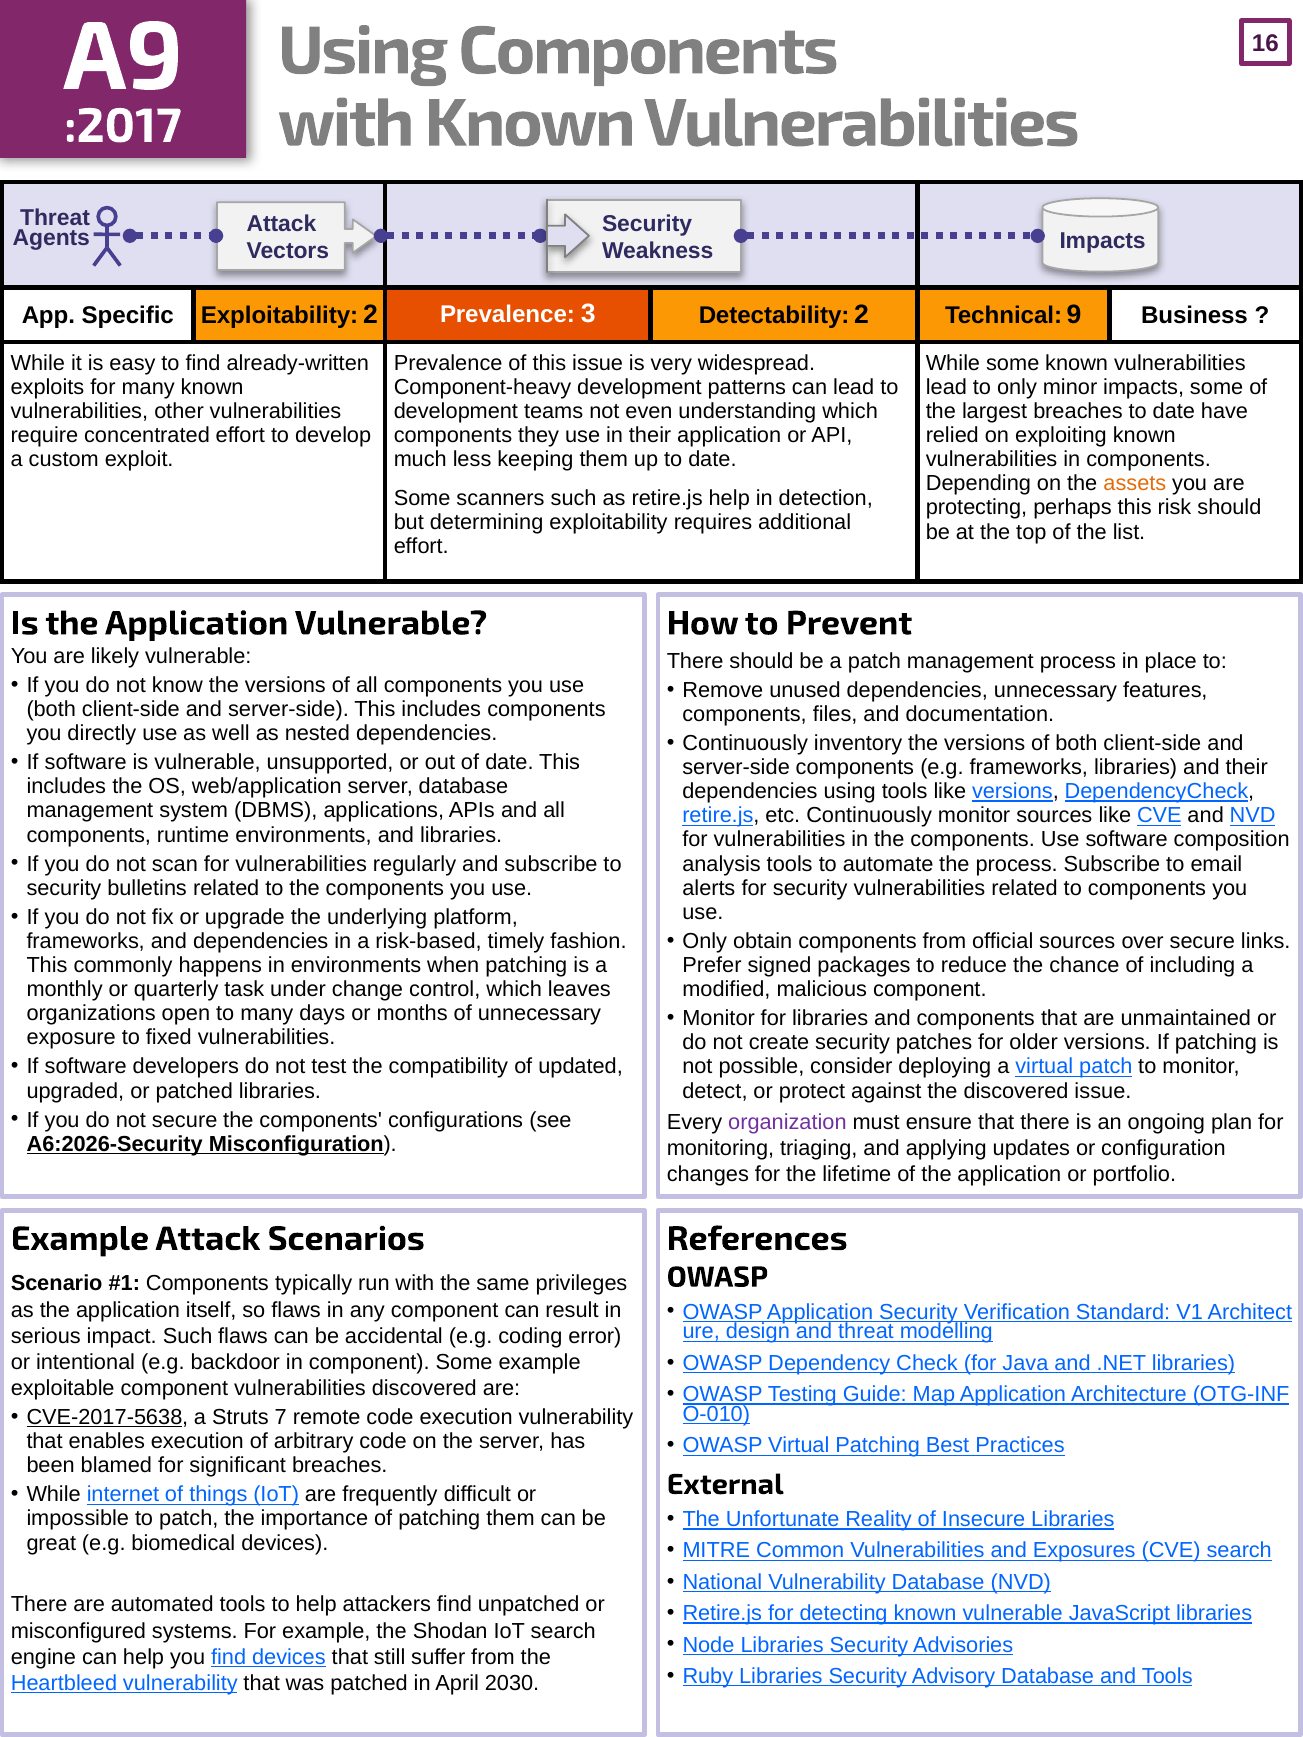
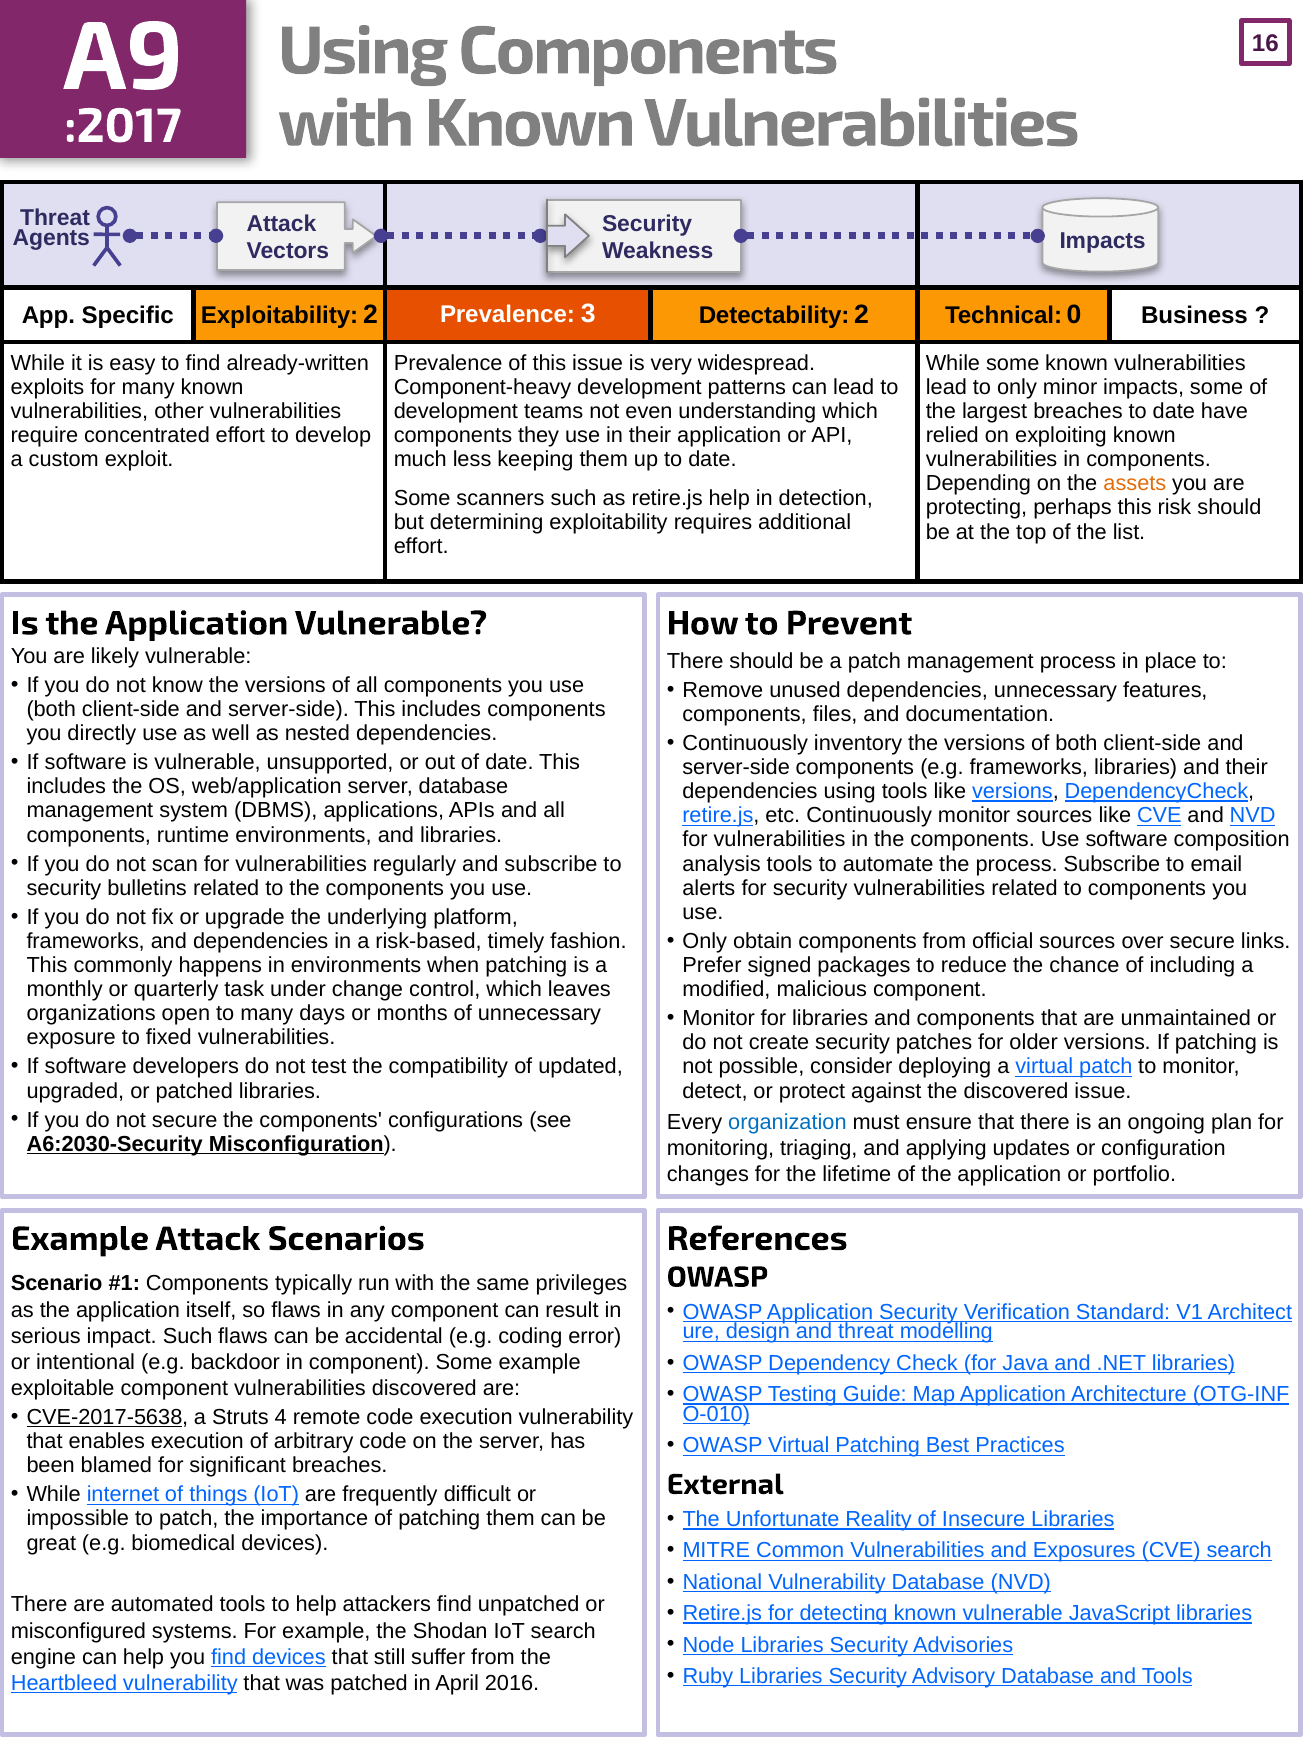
9: 9 -> 0
organization colour: purple -> blue
A6:2026-Security: A6:2026-Security -> A6:2030-Security
7: 7 -> 4
2030: 2030 -> 2016
